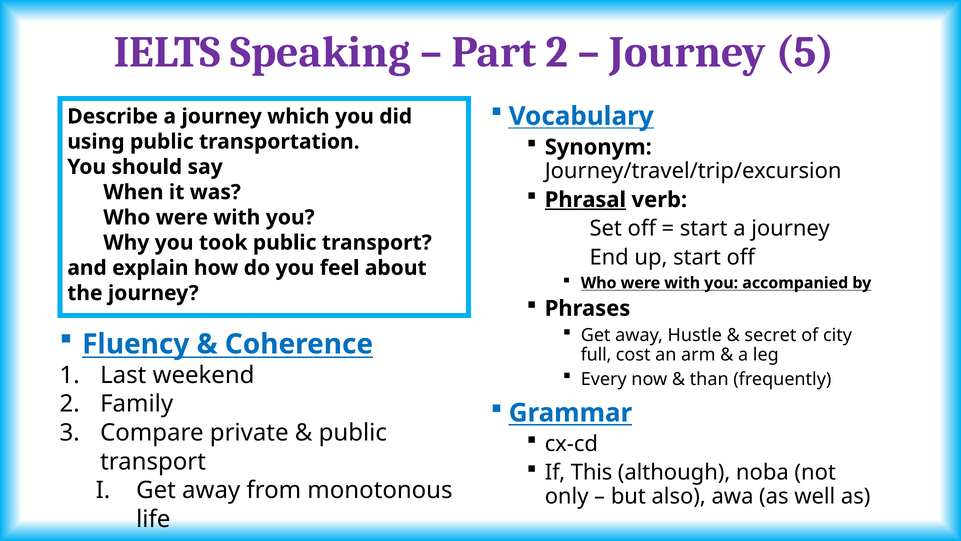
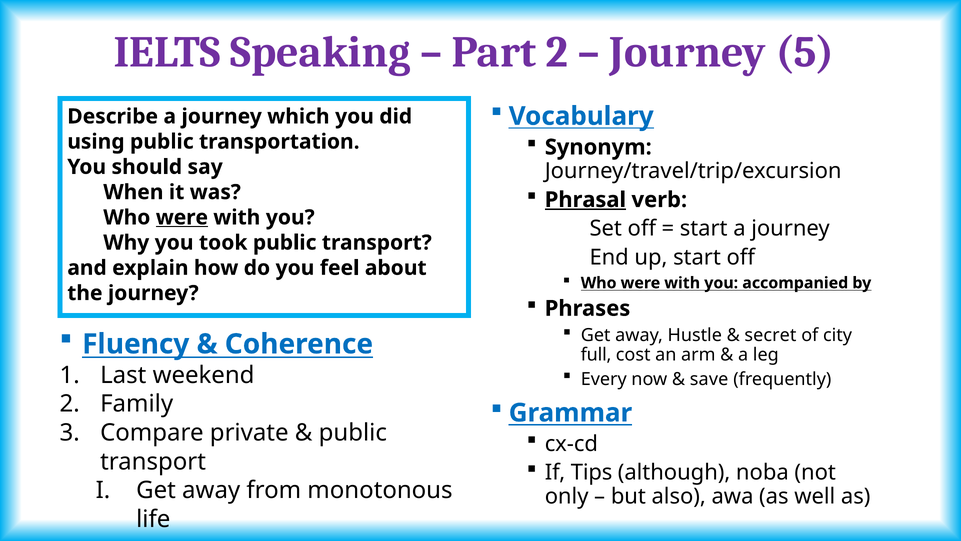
were at (182, 217) underline: none -> present
than: than -> save
This: This -> Tips
